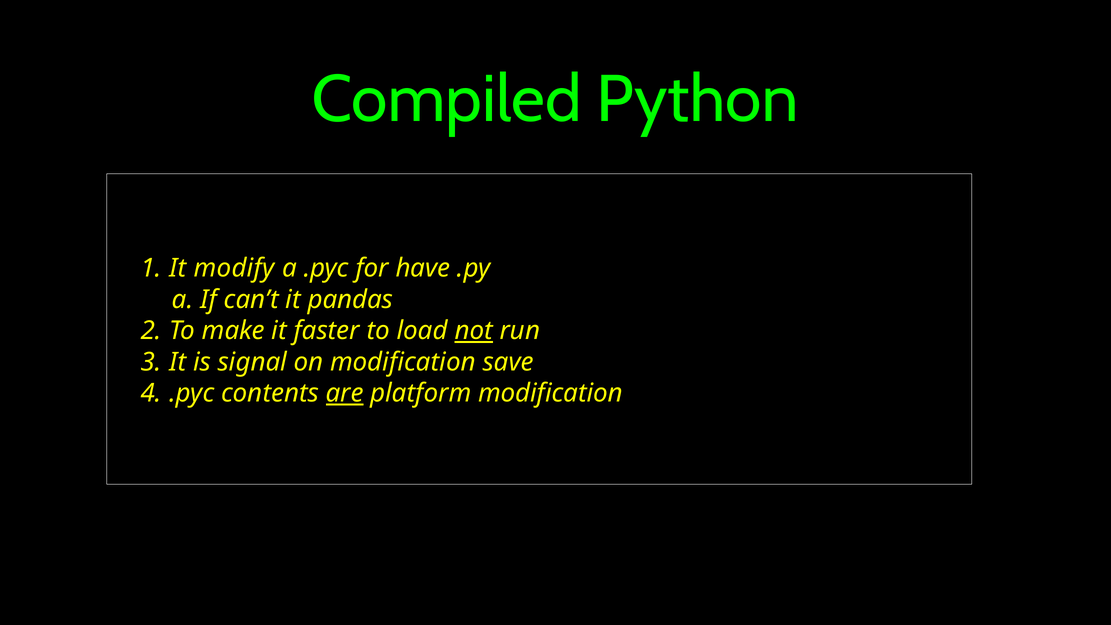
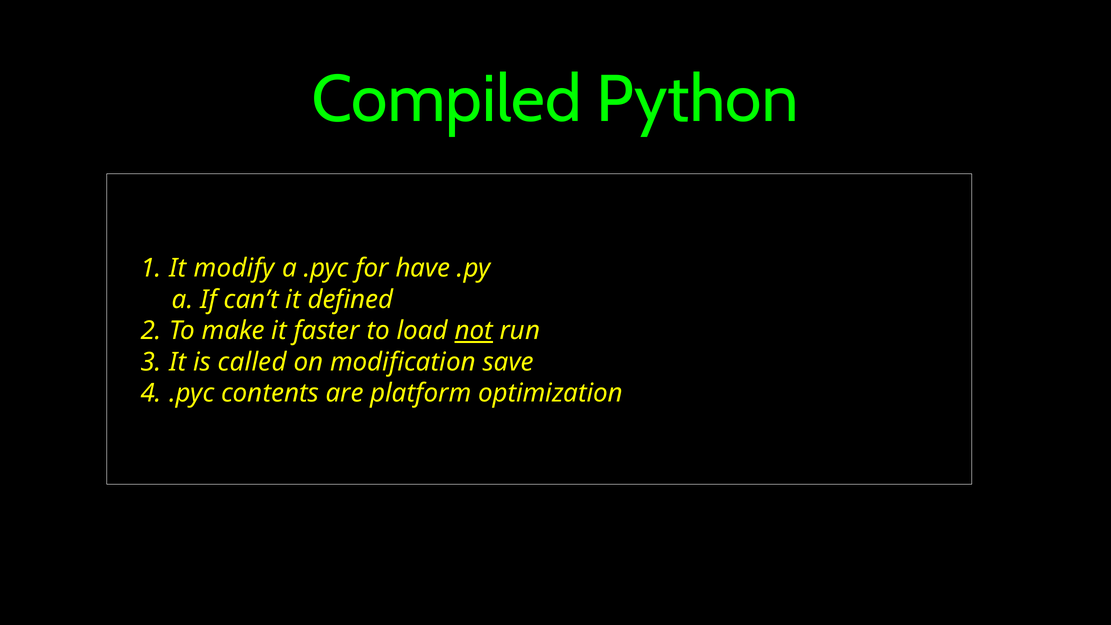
pandas: pandas -> defined
signal: signal -> called
are underline: present -> none
platform modification: modification -> optimization
